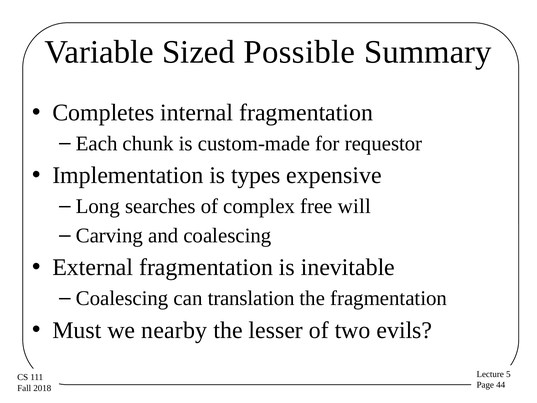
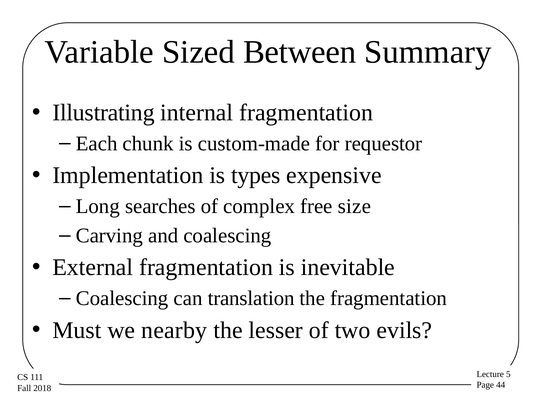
Possible: Possible -> Between
Completes: Completes -> Illustrating
will: will -> size
